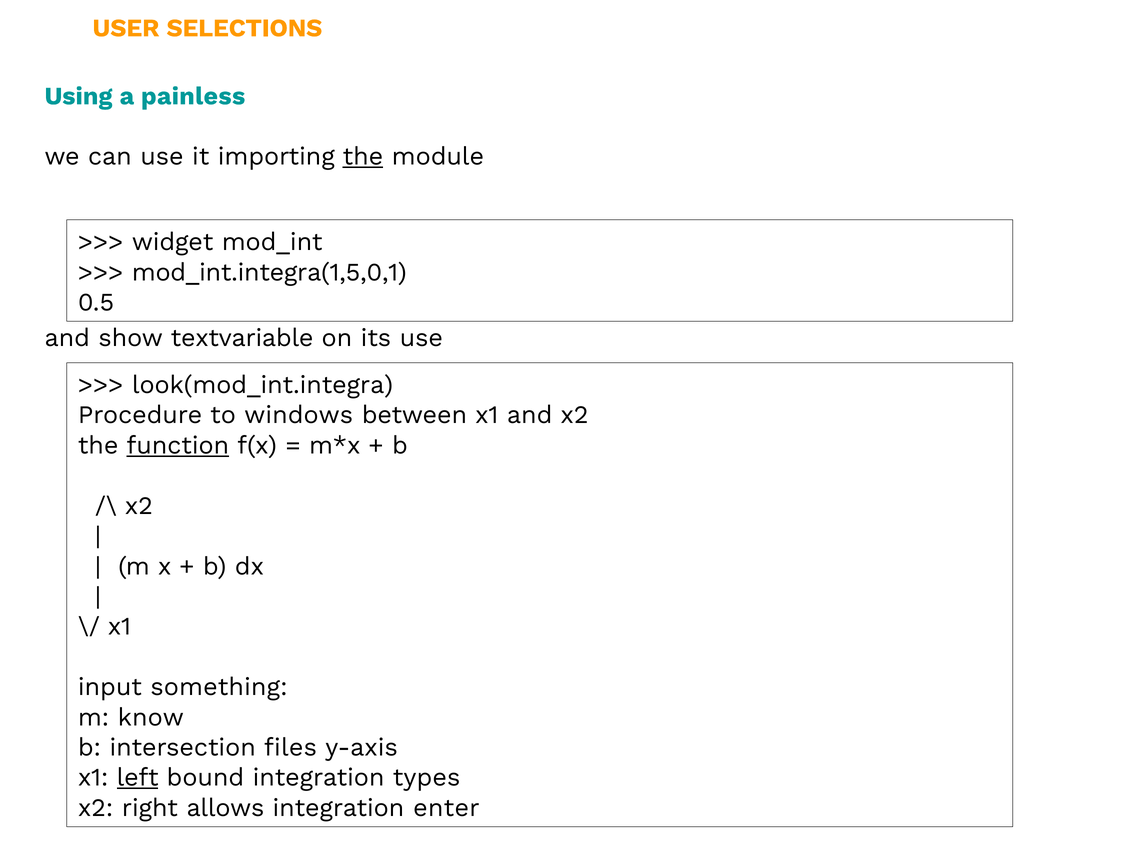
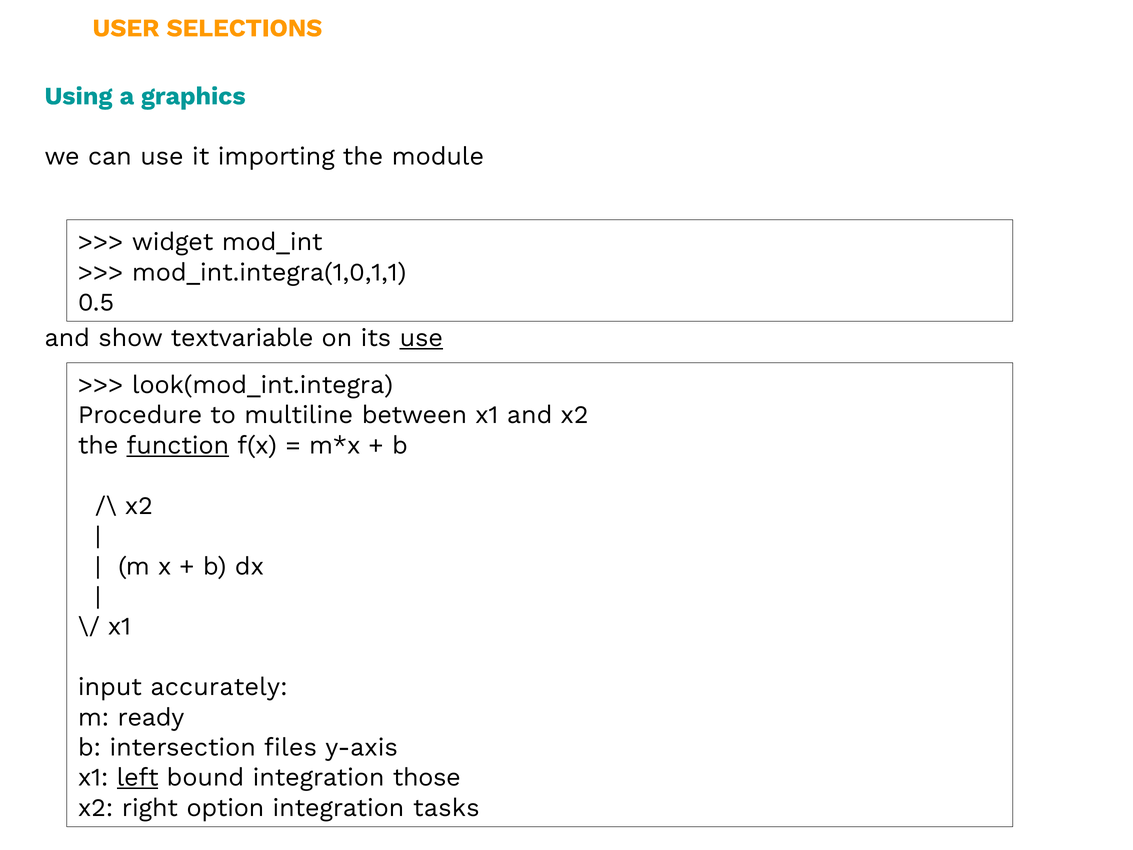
painless: painless -> graphics
the at (363, 156) underline: present -> none
mod_int.integra(1,5,0,1: mod_int.integra(1,5,0,1 -> mod_int.integra(1,0,1,1
use at (421, 338) underline: none -> present
windows: windows -> multiline
something: something -> accurately
know: know -> ready
types: types -> those
allows: allows -> option
enter: enter -> tasks
